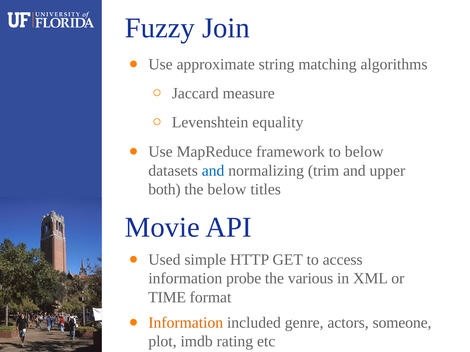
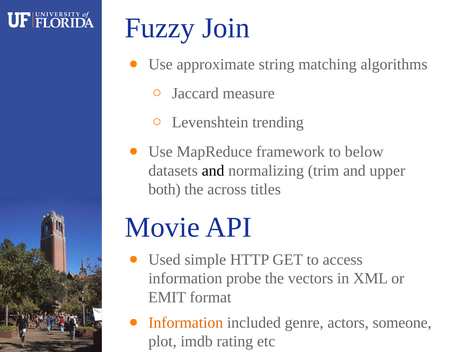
equality: equality -> trending
and at (213, 171) colour: blue -> black
the below: below -> across
various: various -> vectors
TIME: TIME -> EMIT
